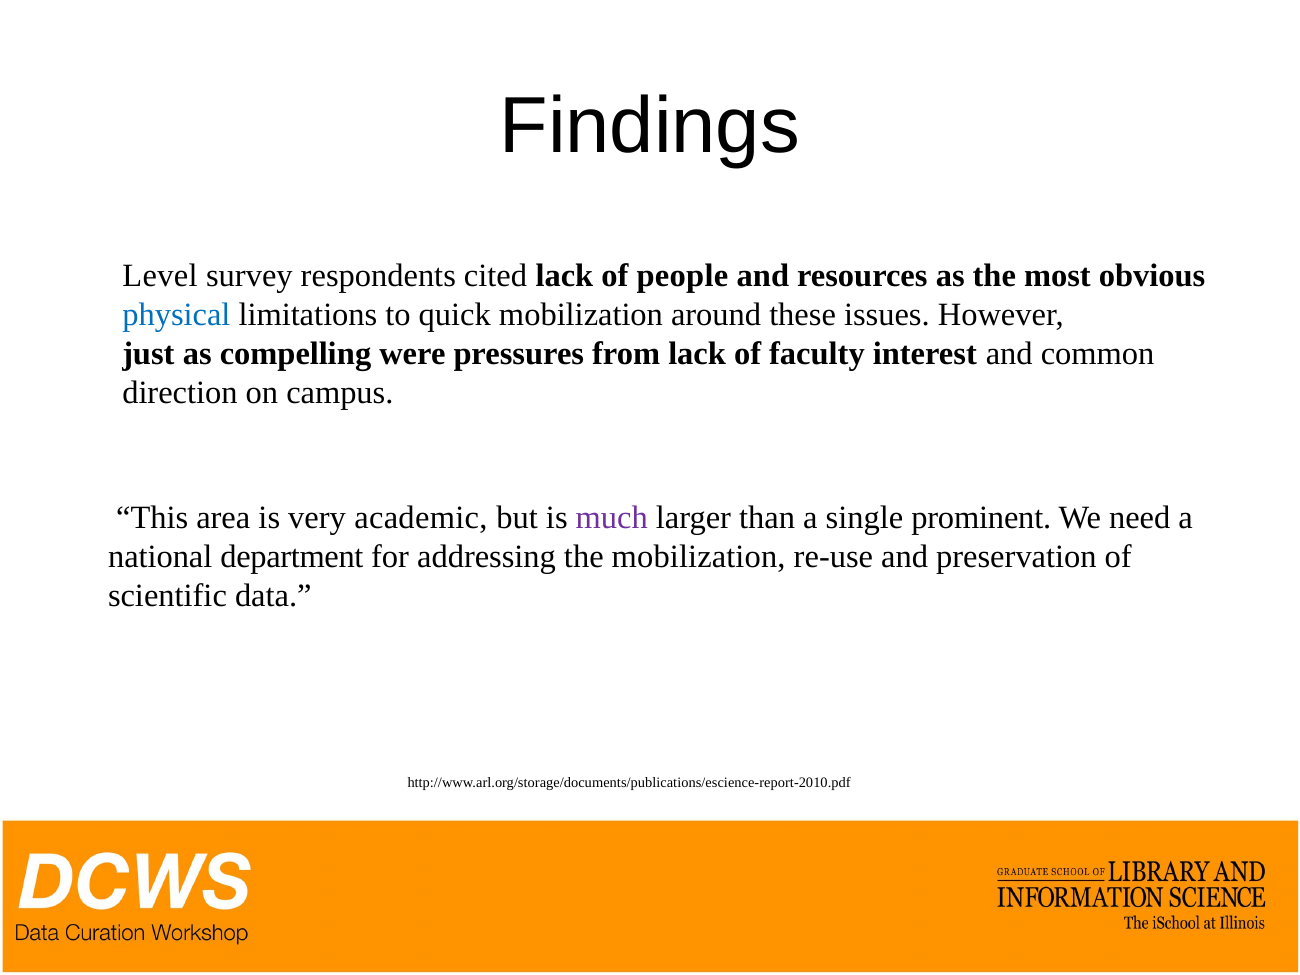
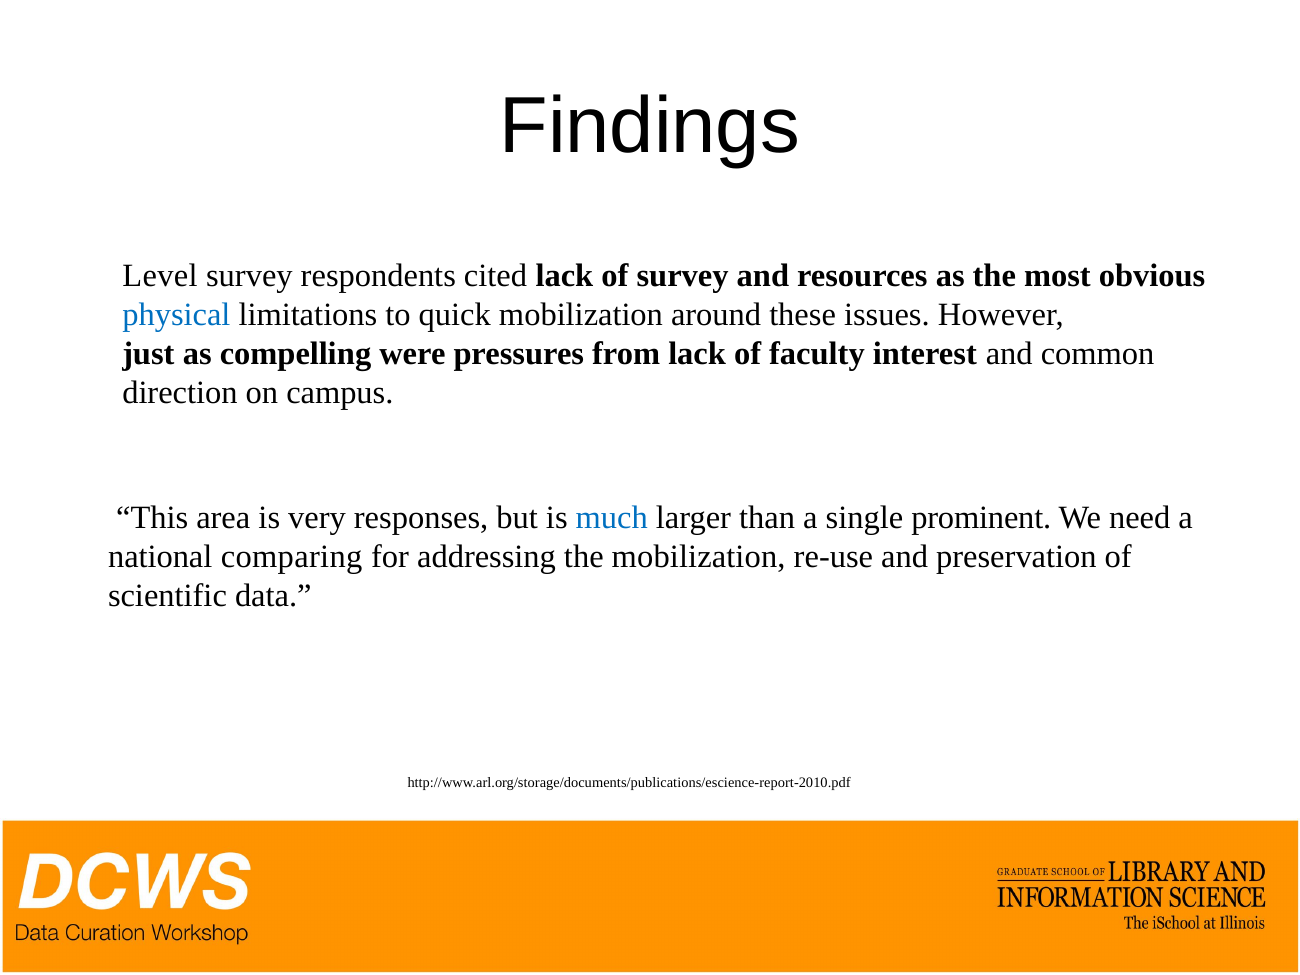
of people: people -> survey
academic: academic -> responses
much colour: purple -> blue
department: department -> comparing
